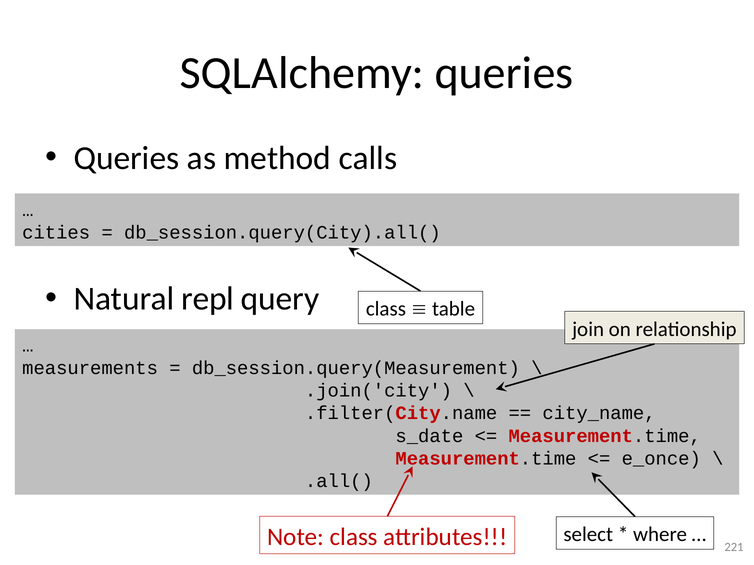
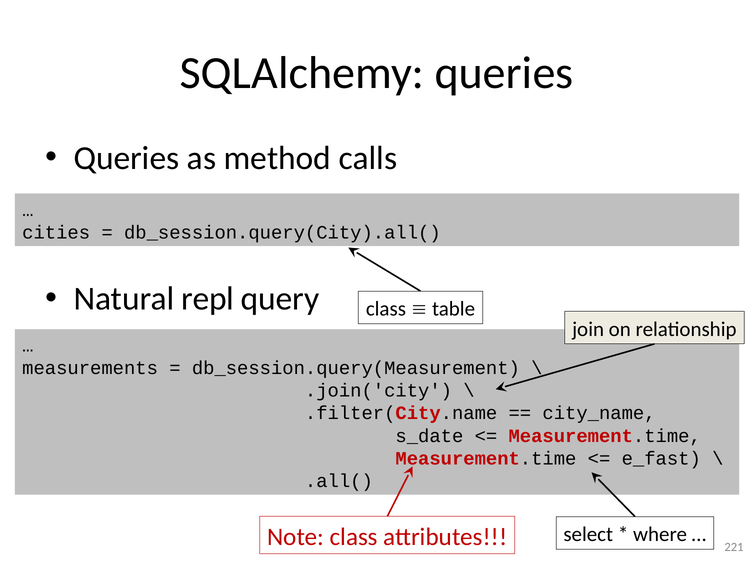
e_once: e_once -> e_fast
